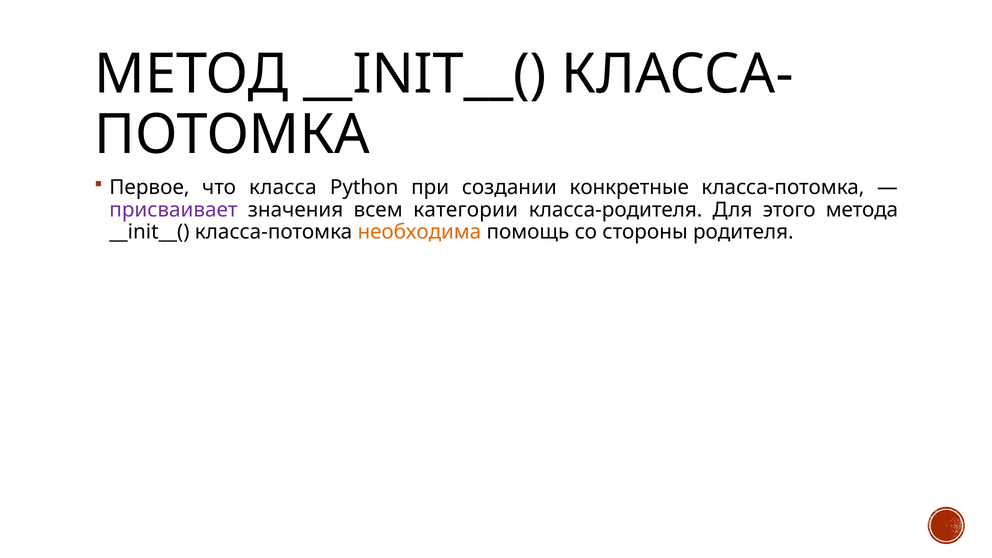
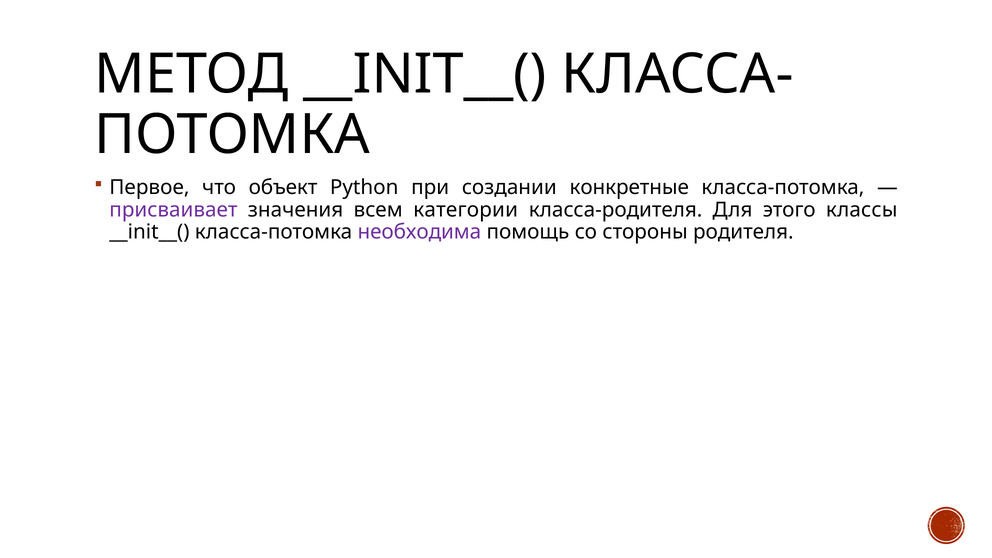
класса: класса -> объект
метода: метода -> классы
необходима colour: orange -> purple
